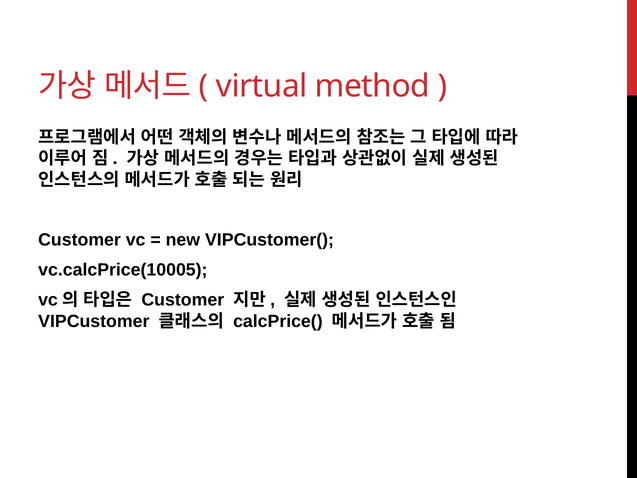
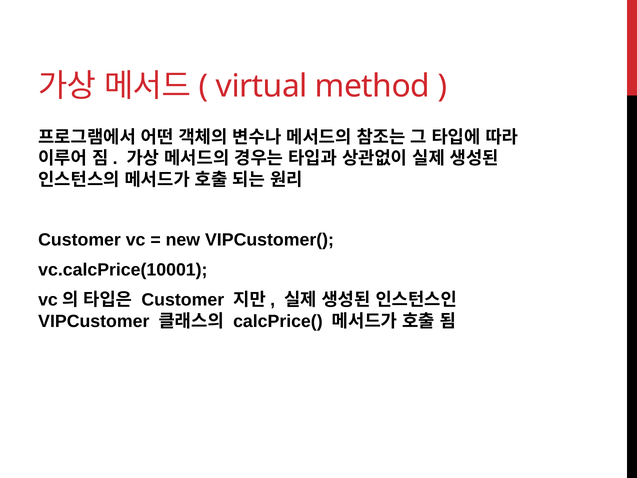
vc.calcPrice(10005: vc.calcPrice(10005 -> vc.calcPrice(10001
